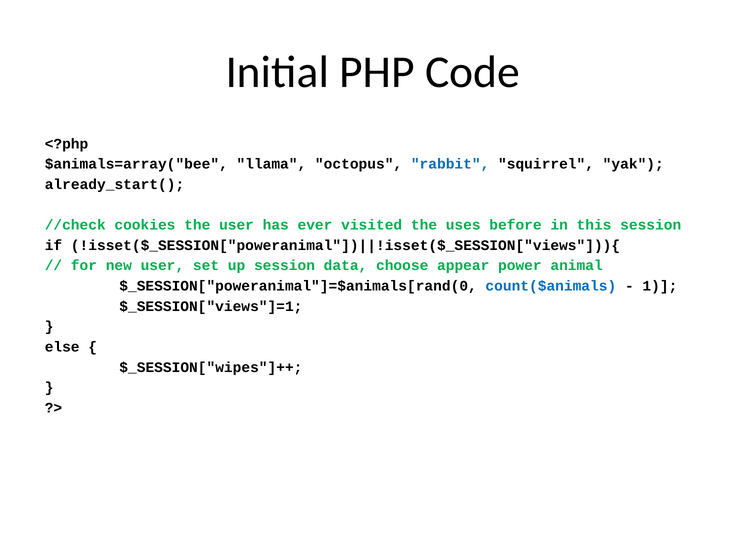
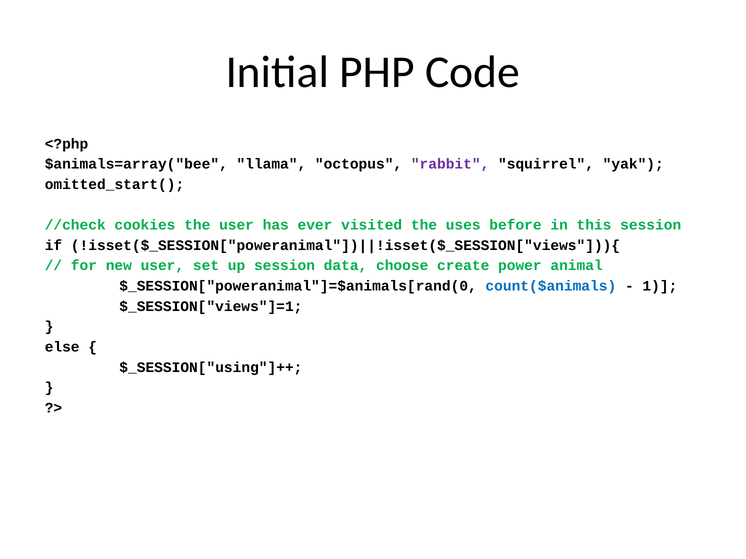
rabbit colour: blue -> purple
already_start(: already_start( -> omitted_start(
appear: appear -> create
$_SESSION["wipes"]++: $_SESSION["wipes"]++ -> $_SESSION["using"]++
